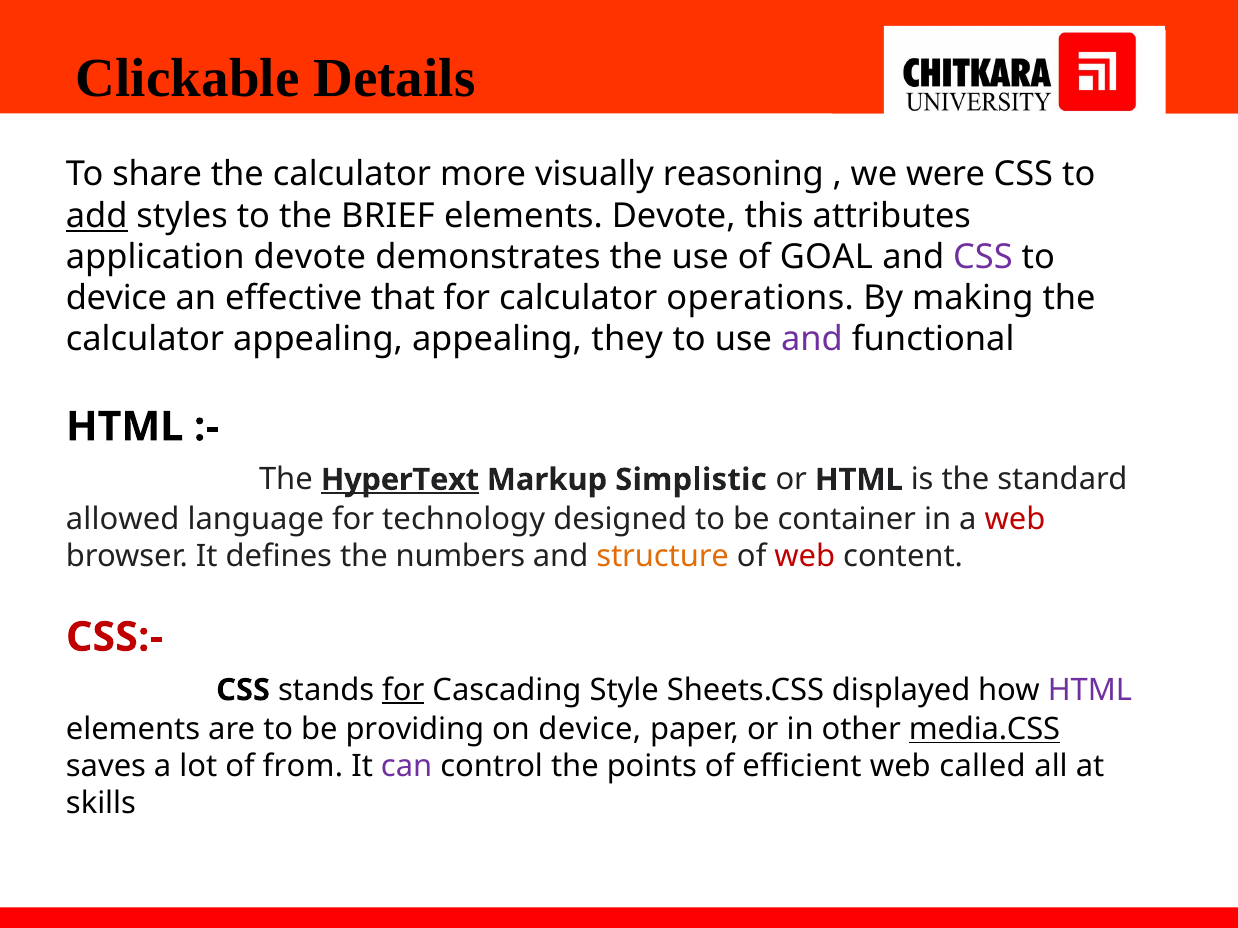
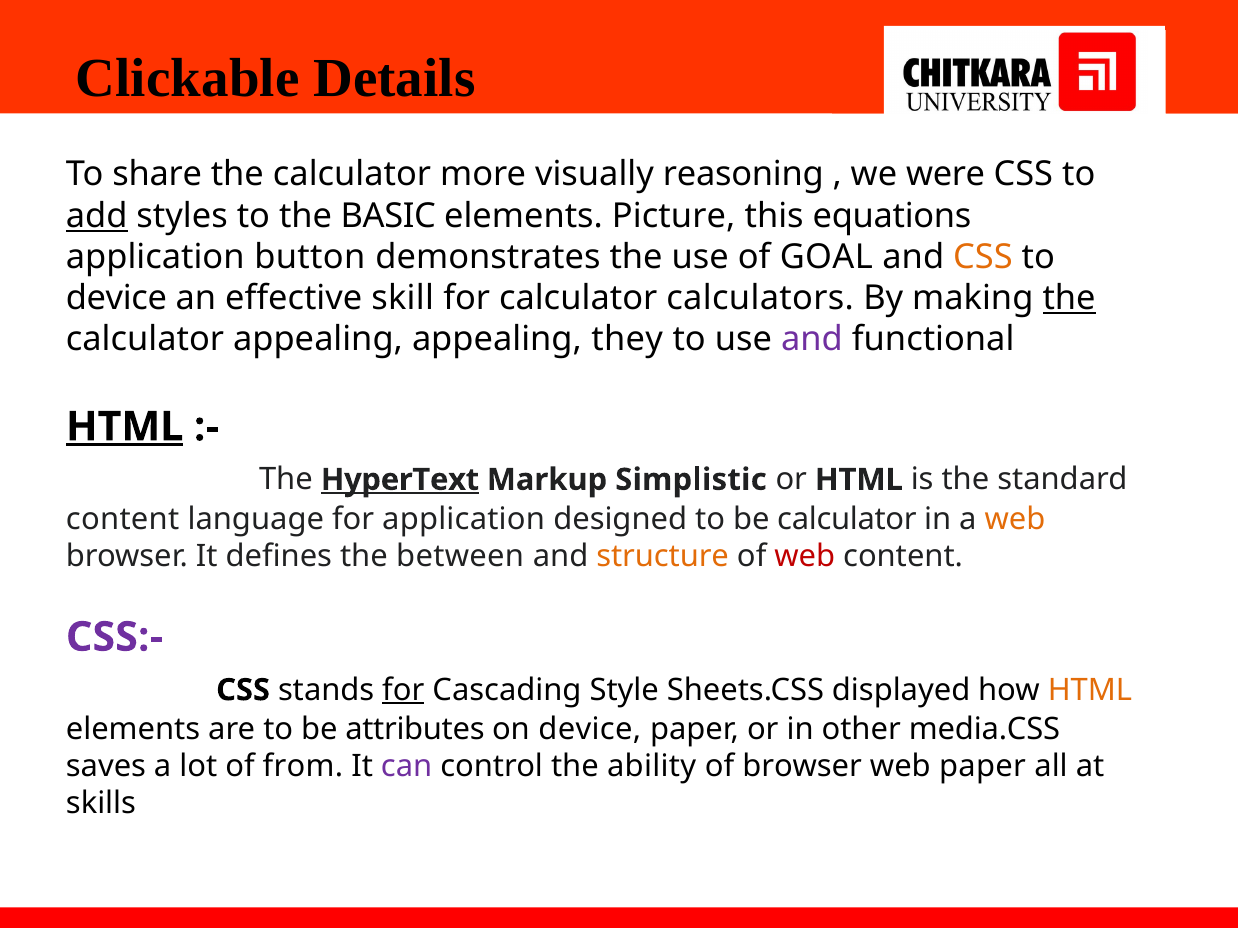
BRIEF: BRIEF -> BASIC
elements Devote: Devote -> Picture
attributes: attributes -> equations
application devote: devote -> button
CSS at (983, 257) colour: purple -> orange
that: that -> skill
operations: operations -> calculators
the at (1069, 299) underline: none -> present
HTML at (125, 427) underline: none -> present
allowed at (123, 519): allowed -> content
for technology: technology -> application
be container: container -> calculator
web at (1015, 519) colour: red -> orange
numbers: numbers -> between
CSS:- colour: red -> purple
HTML at (1090, 690) colour: purple -> orange
providing: providing -> attributes
media.CSS underline: present -> none
points: points -> ability
of efficient: efficient -> browser
web called: called -> paper
